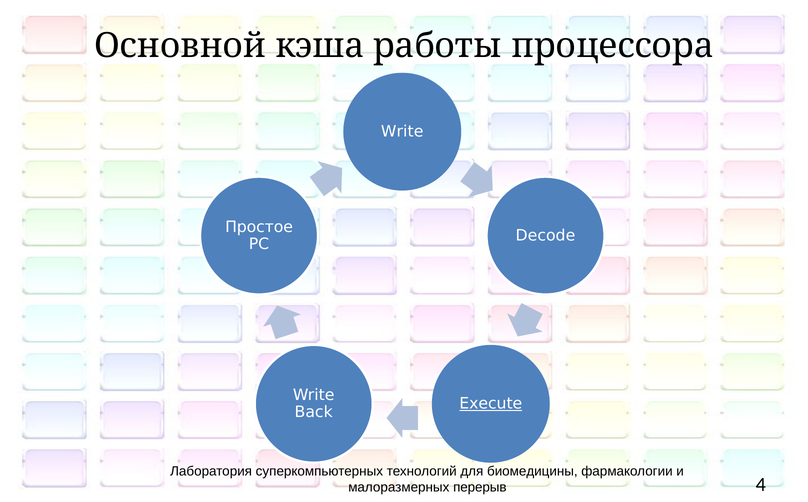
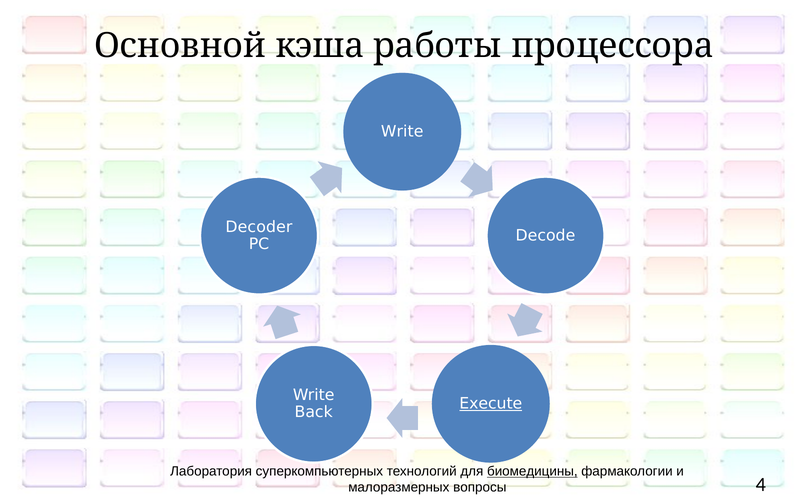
Простое: Простое -> Decoder
биомедицины underline: none -> present
перерыв: перерыв -> вопросы
